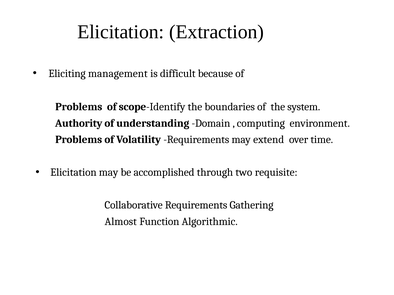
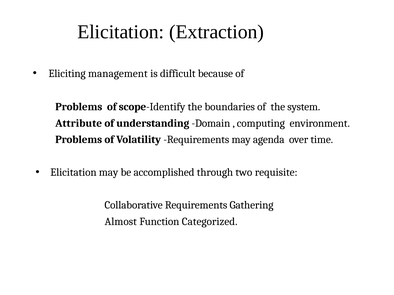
Authority: Authority -> Attribute
extend: extend -> agenda
Algorithmic: Algorithmic -> Categorized
